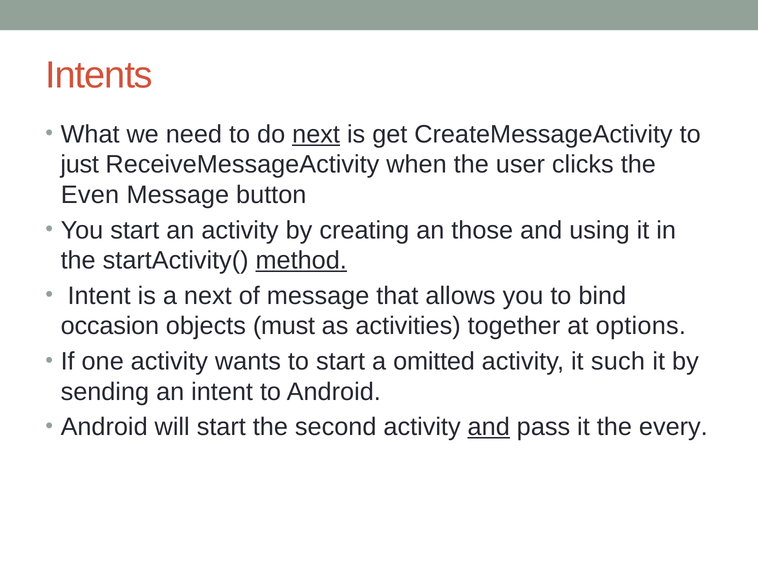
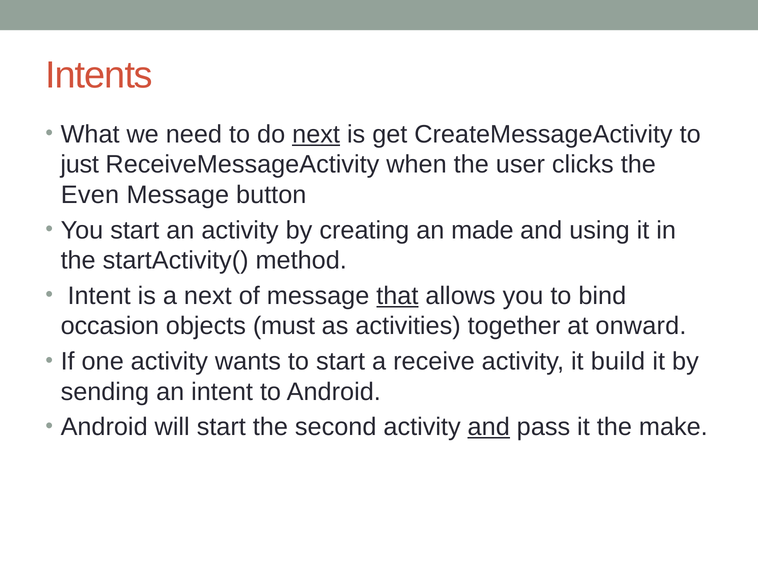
those: those -> made
method underline: present -> none
that underline: none -> present
options: options -> onward
omitted: omitted -> receive
such: such -> build
every: every -> make
